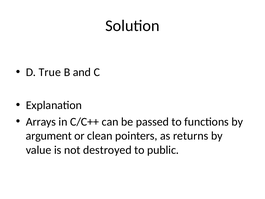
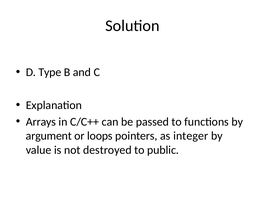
True: True -> Type
clean: clean -> loops
returns: returns -> integer
